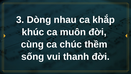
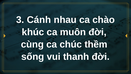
Dòng: Dòng -> Cánh
khắp: khắp -> chào
